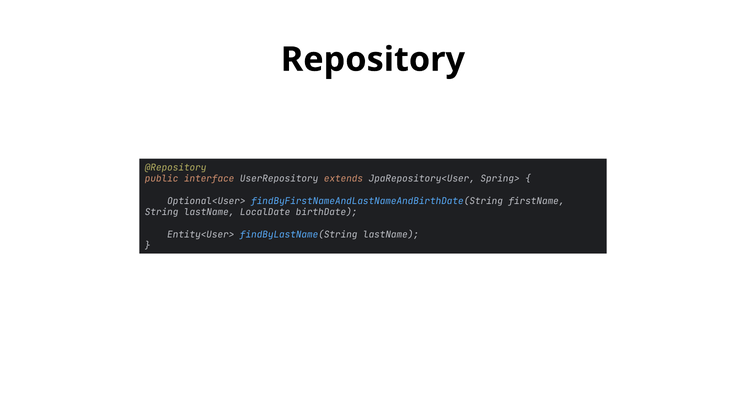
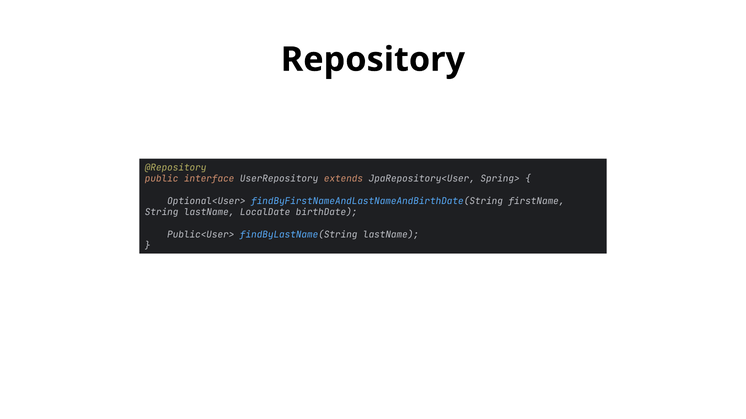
Entity<User>: Entity<User> -> Public<User>
